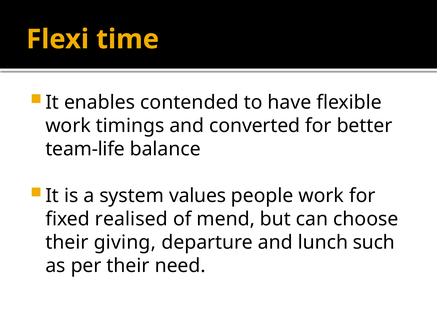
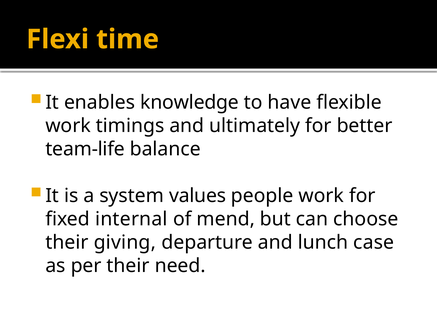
contended: contended -> knowledge
converted: converted -> ultimately
realised: realised -> internal
such: such -> case
